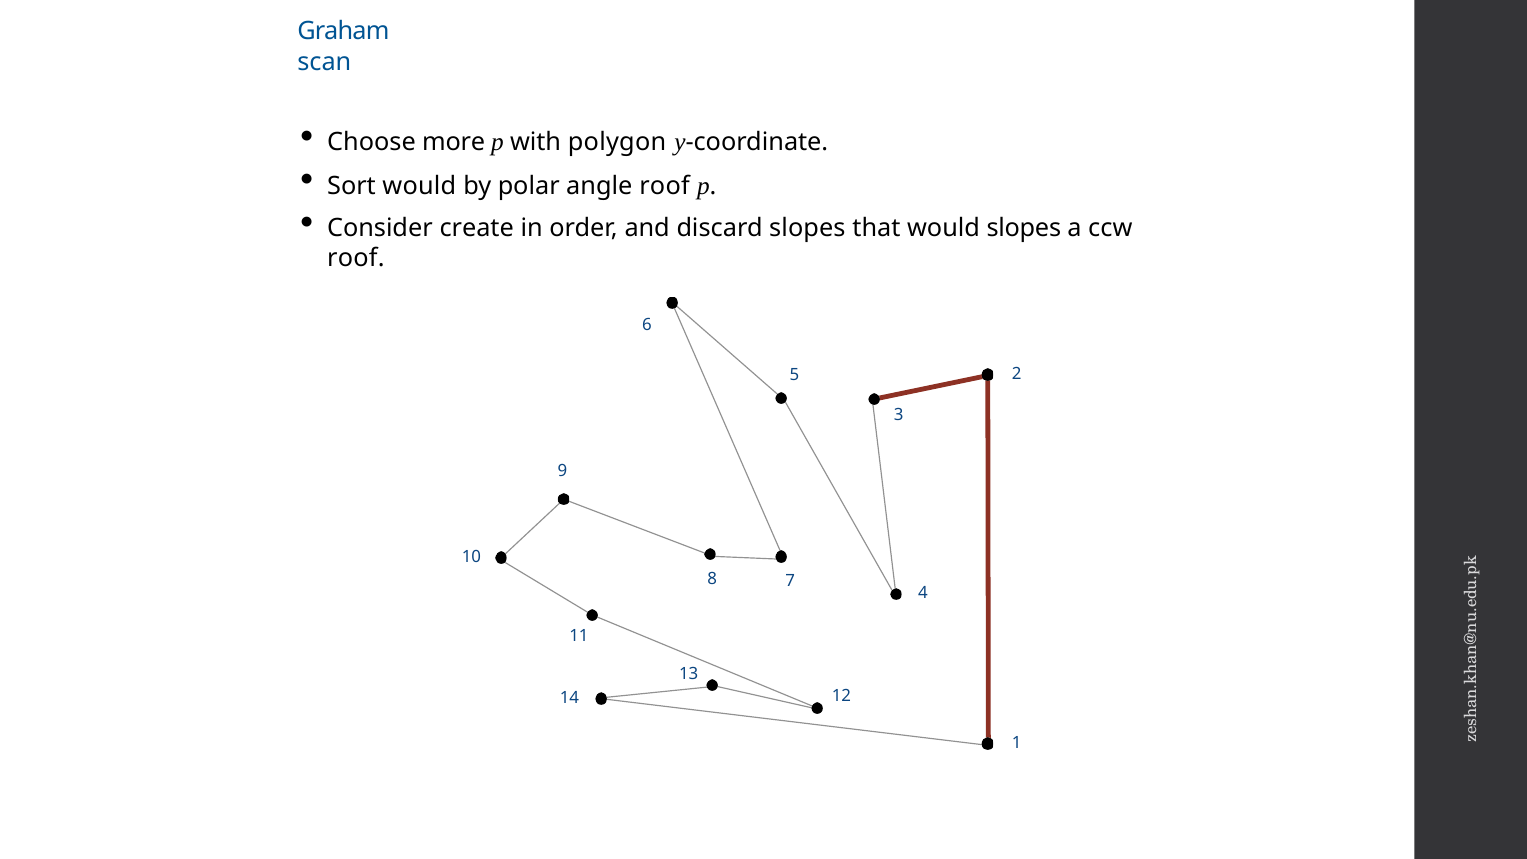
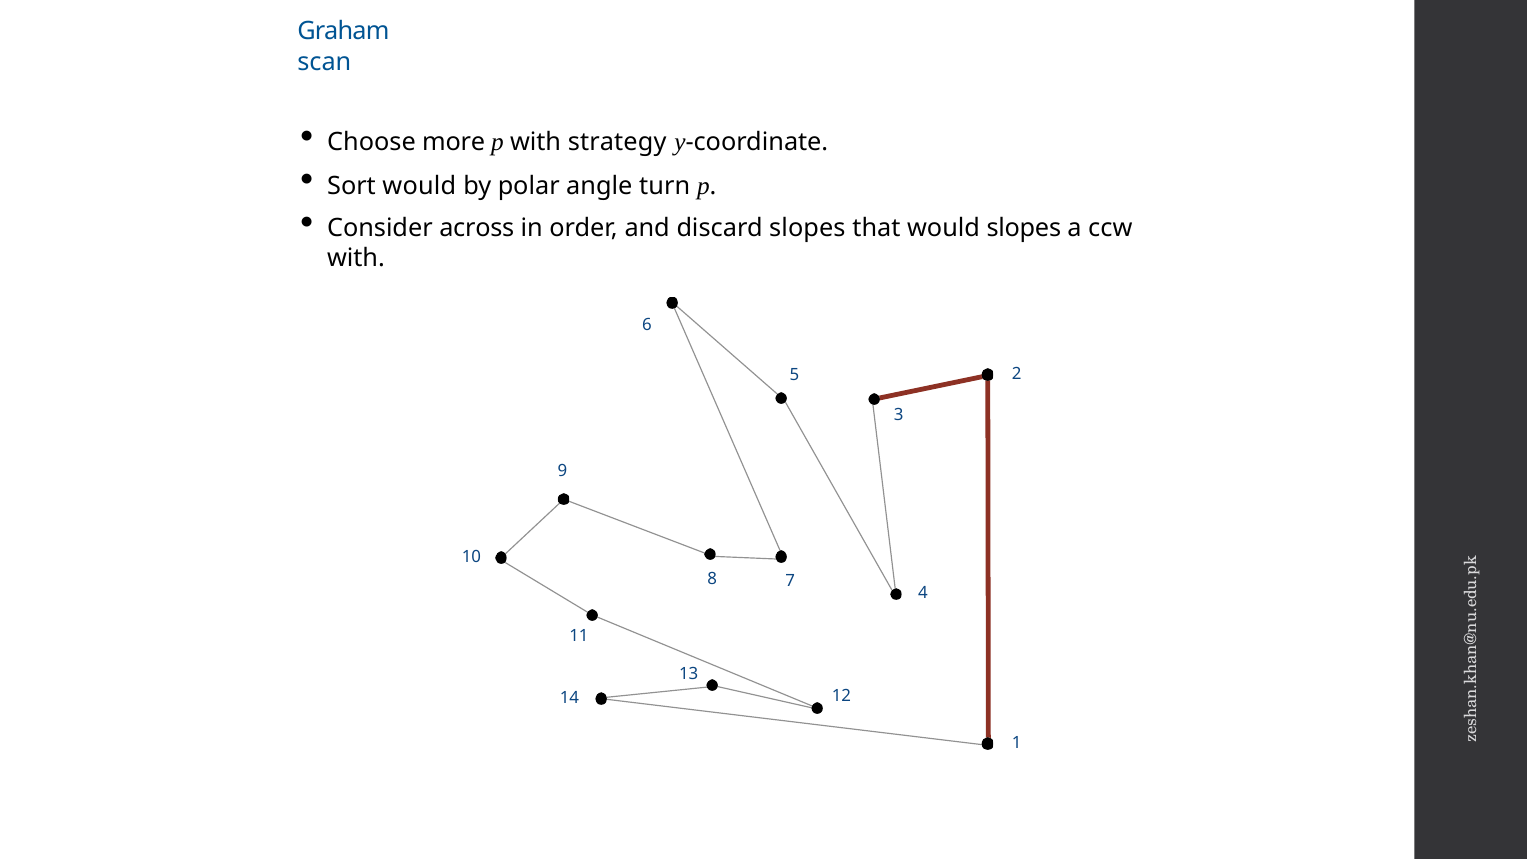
polygon: polygon -> strategy
angle roof: roof -> turn
create: create -> across
roof at (356, 258): roof -> with
